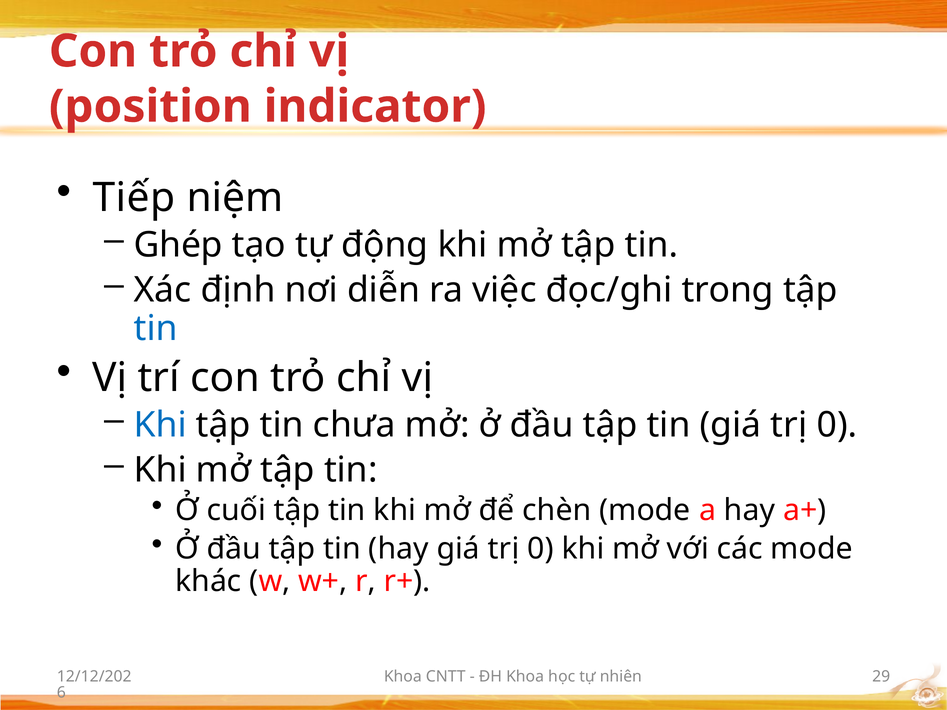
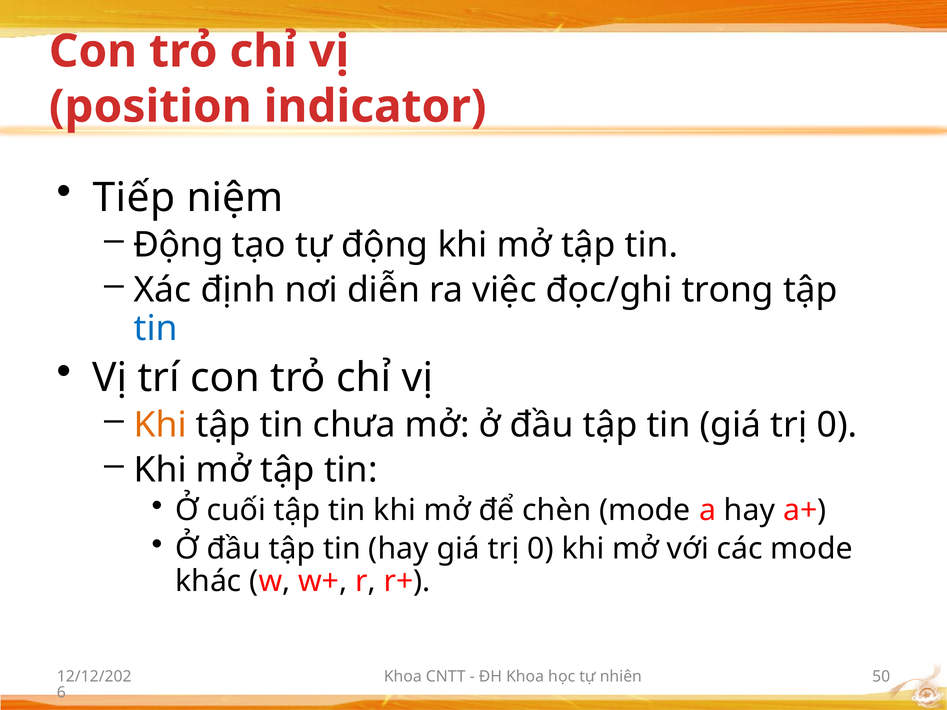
Ghép at (178, 245): Ghép -> Động
Khi at (160, 425) colour: blue -> orange
29: 29 -> 50
